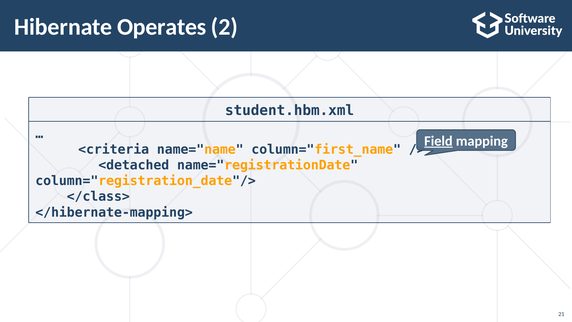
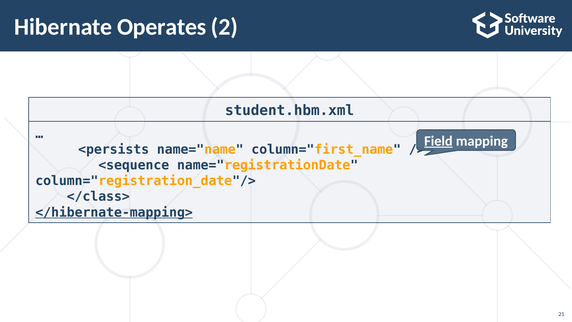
<criteria: <criteria -> <persists
<detached: <detached -> <sequence
</hibernate-mapping> underline: none -> present
